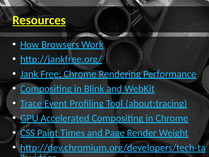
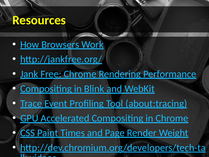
Resources underline: present -> none
